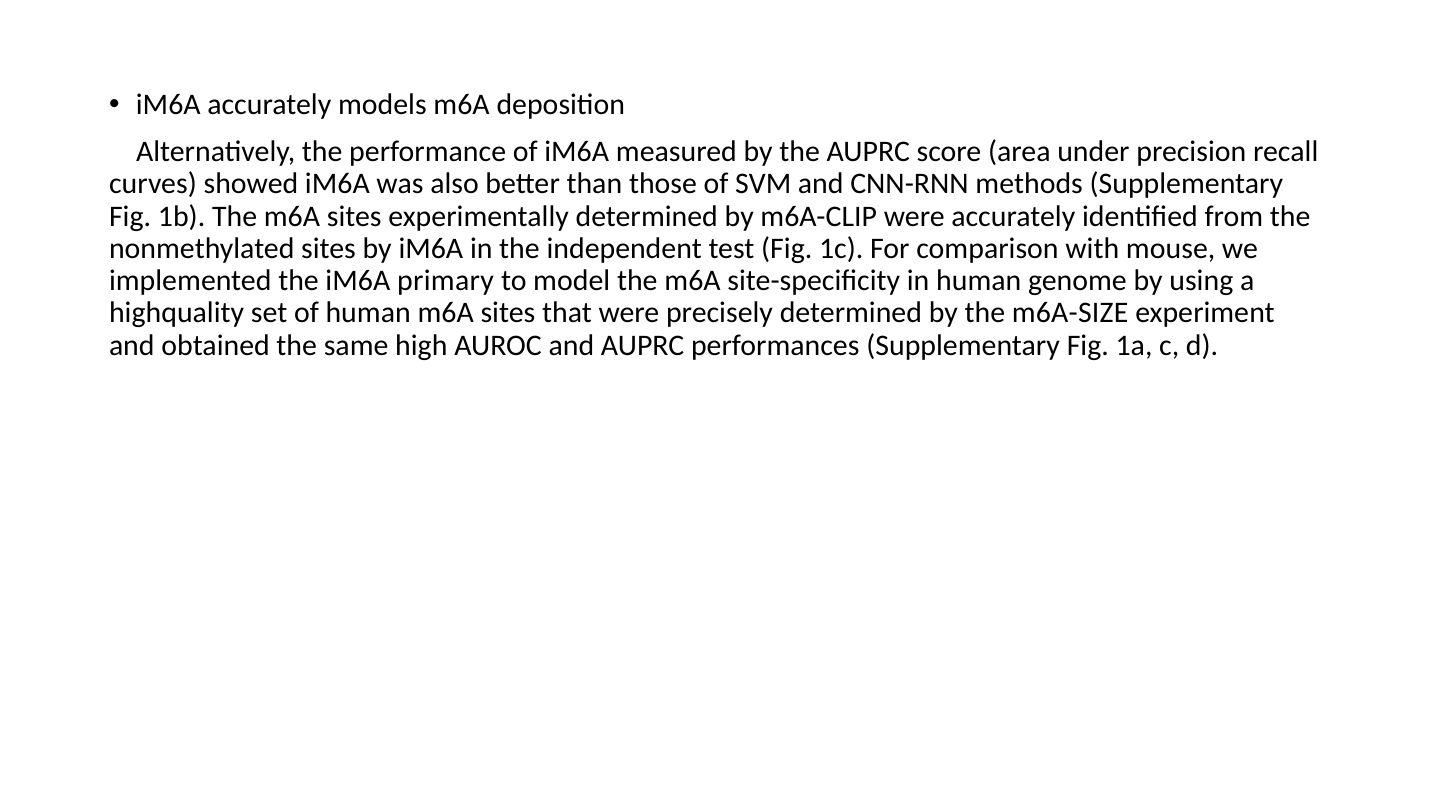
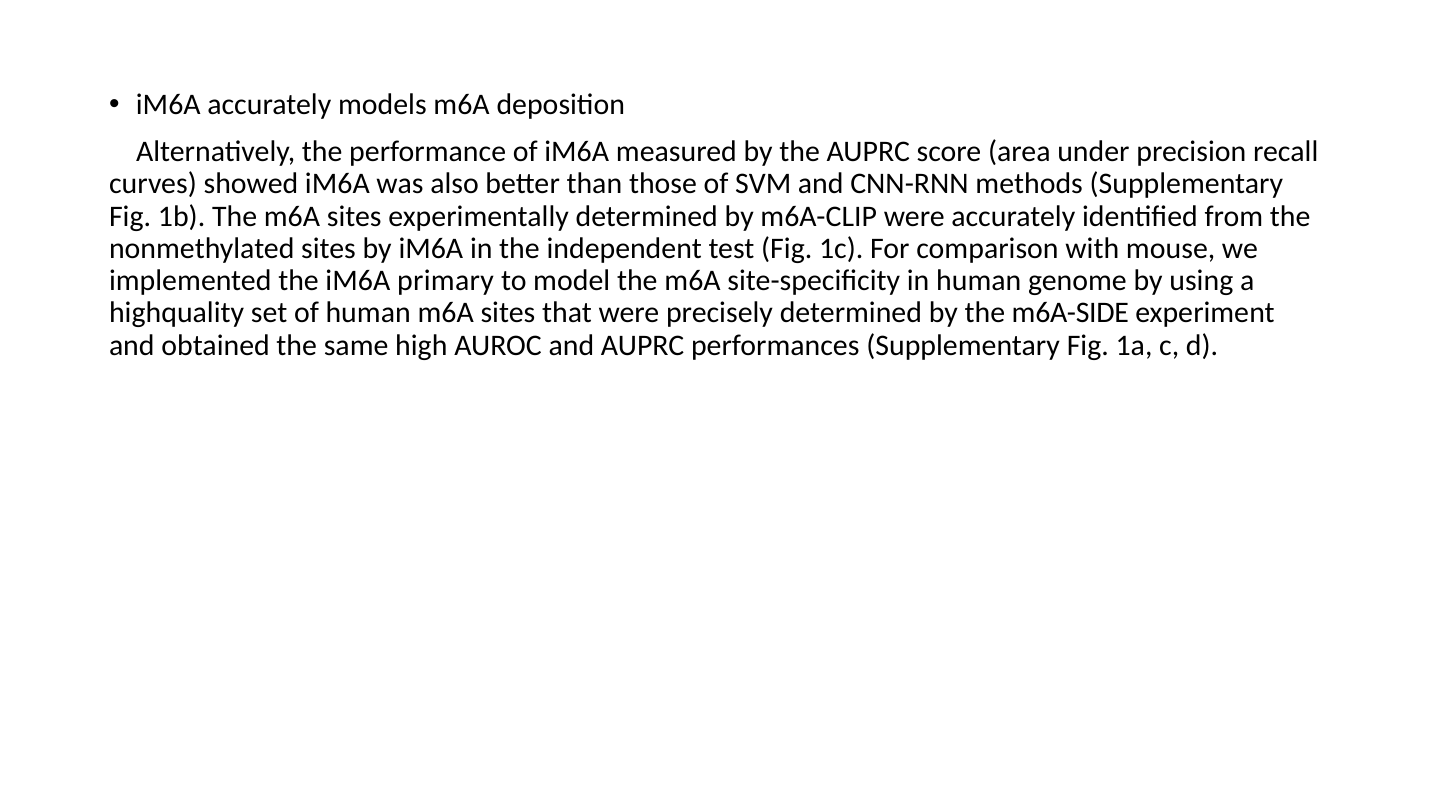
m6A-SIZE: m6A-SIZE -> m6A-SIDE
